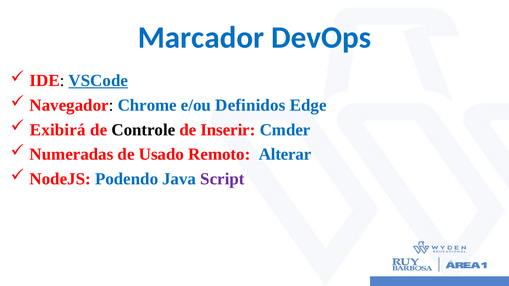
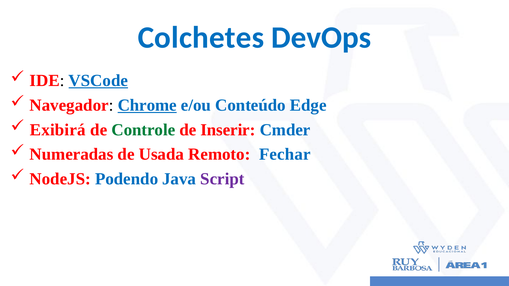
Marcador: Marcador -> Colchetes
Chrome underline: none -> present
Definidos: Definidos -> Conteúdo
Controle colour: black -> green
Usado: Usado -> Usada
Alterar: Alterar -> Fechar
